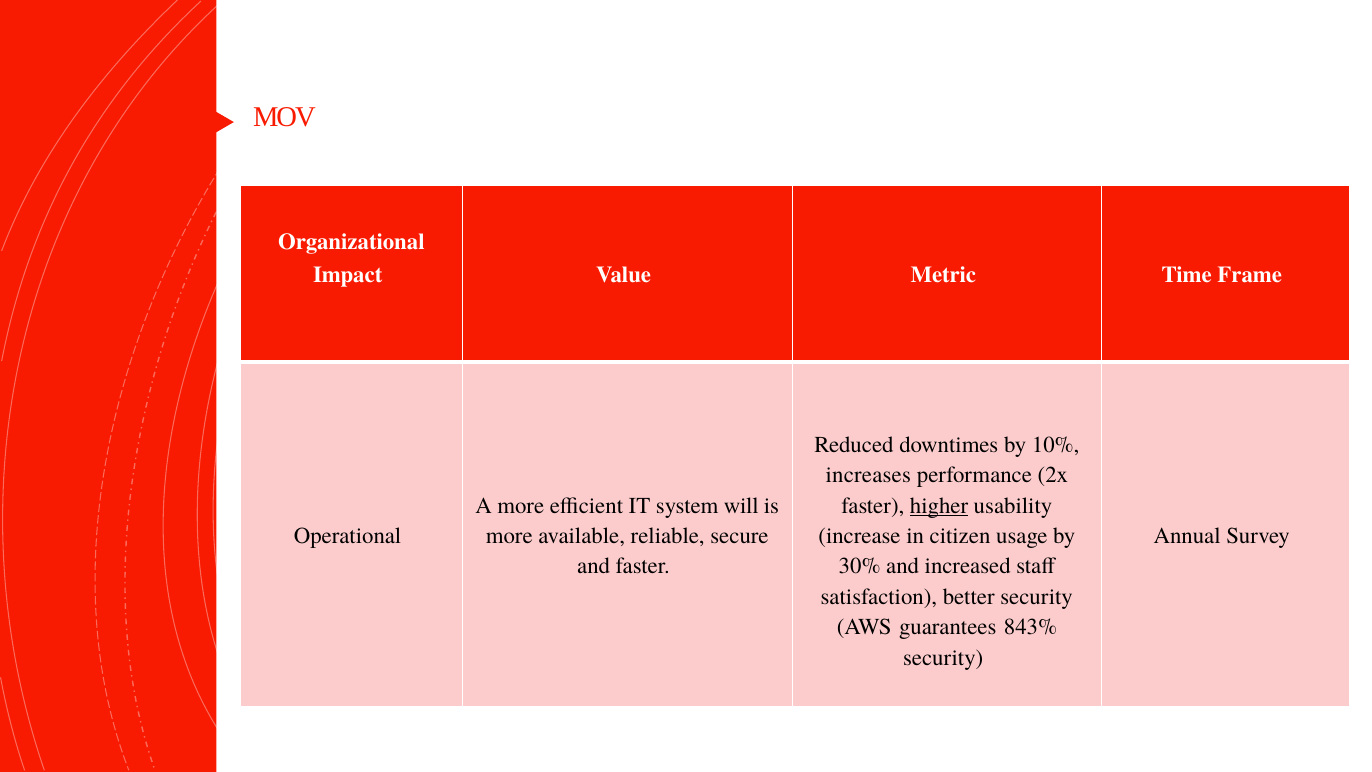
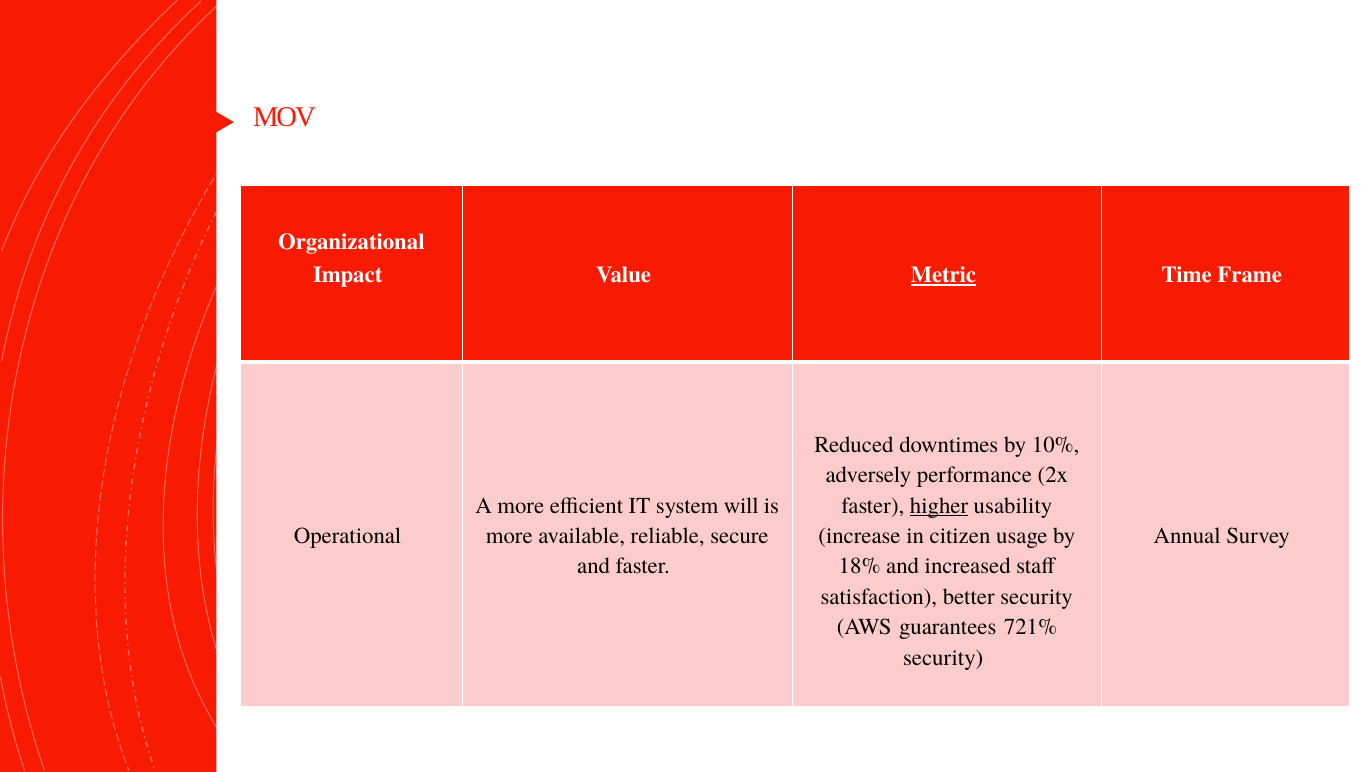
Metric underline: none -> present
increases: increases -> adversely
30%: 30% -> 18%
843%: 843% -> 721%
